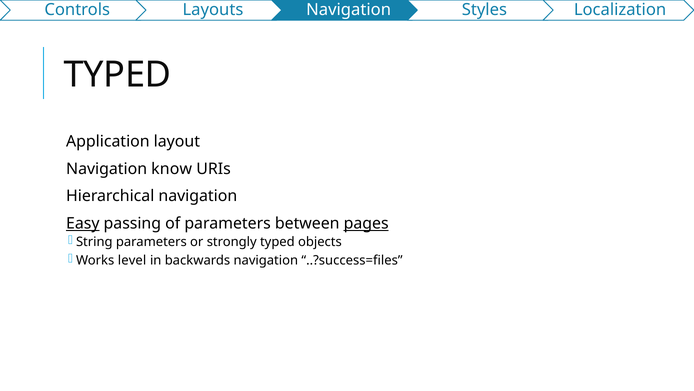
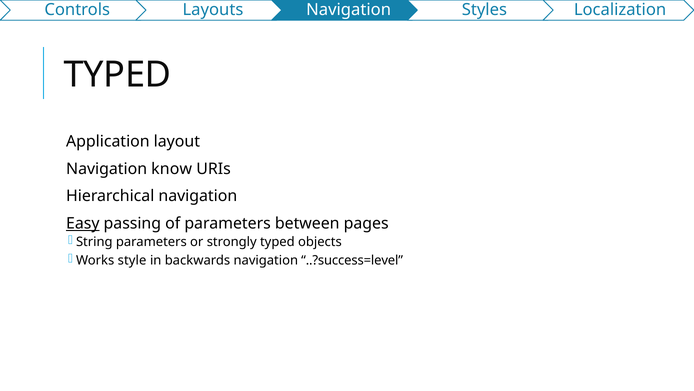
pages underline: present -> none
level: level -> style
..?success=files: ..?success=files -> ..?success=level
